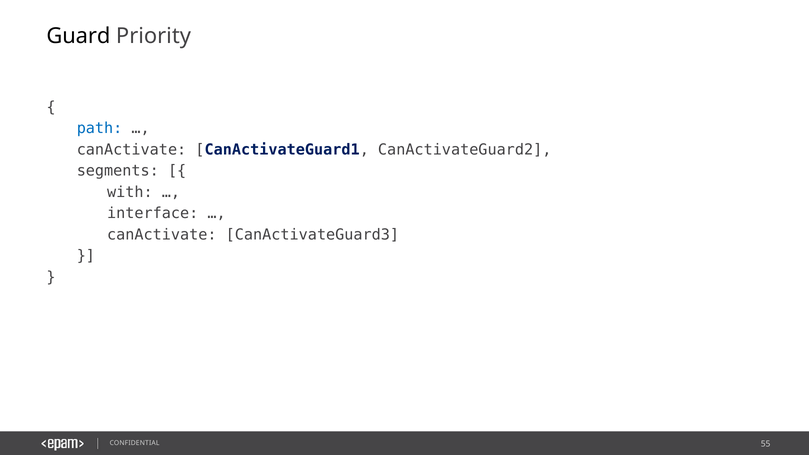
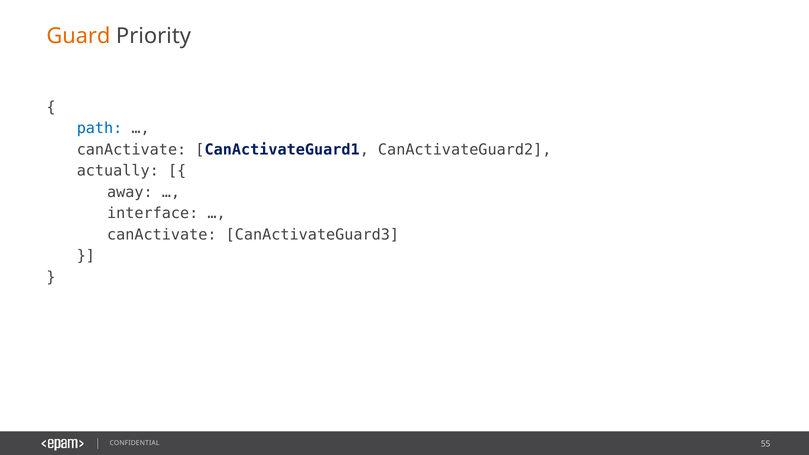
Guard colour: black -> orange
segments: segments -> actually
with: with -> away
